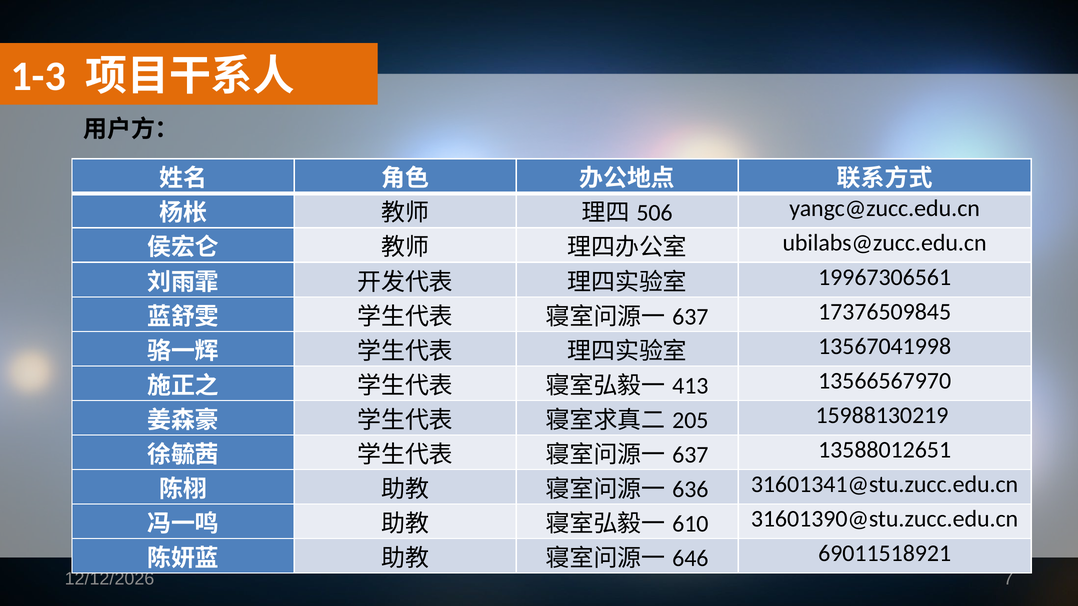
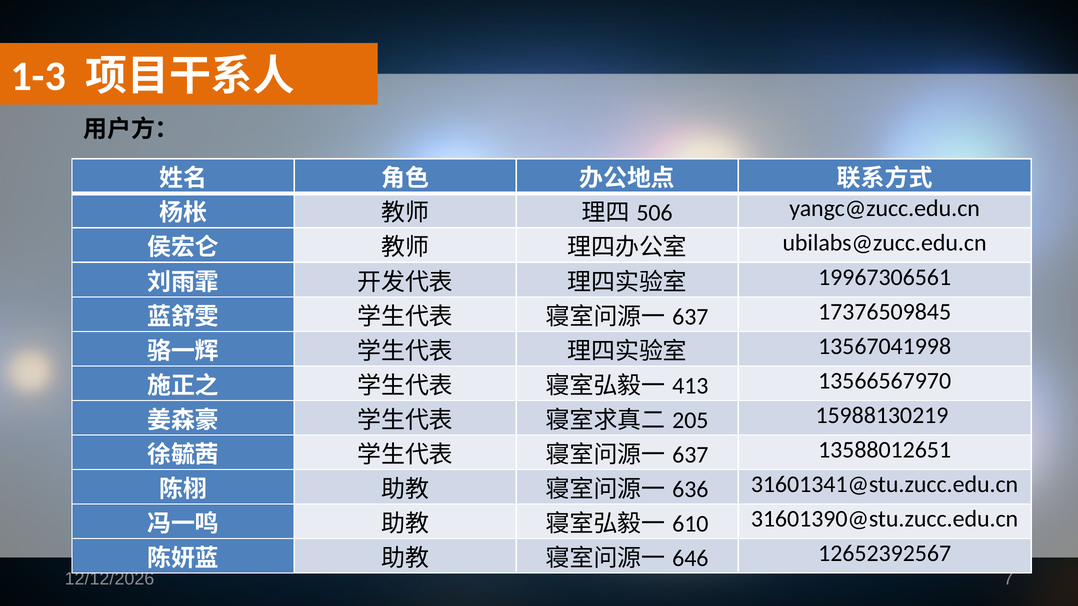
69011518921: 69011518921 -> 12652392567
